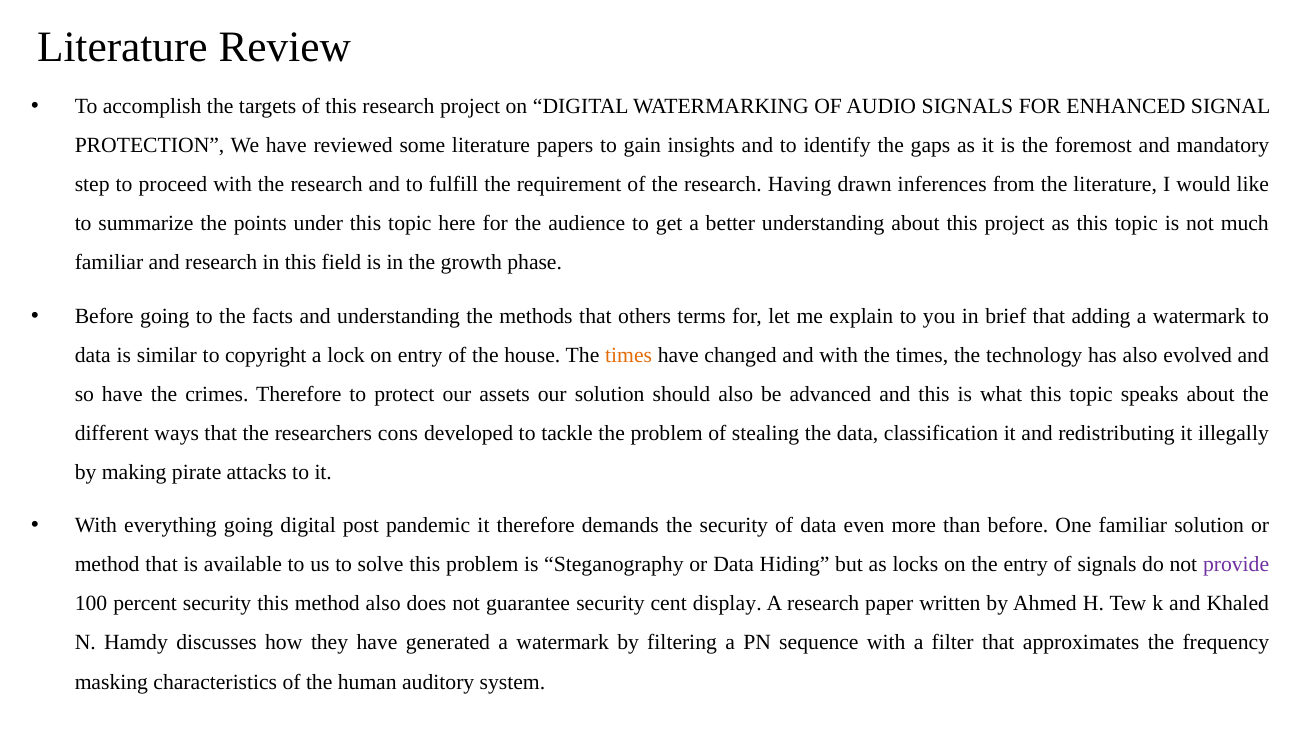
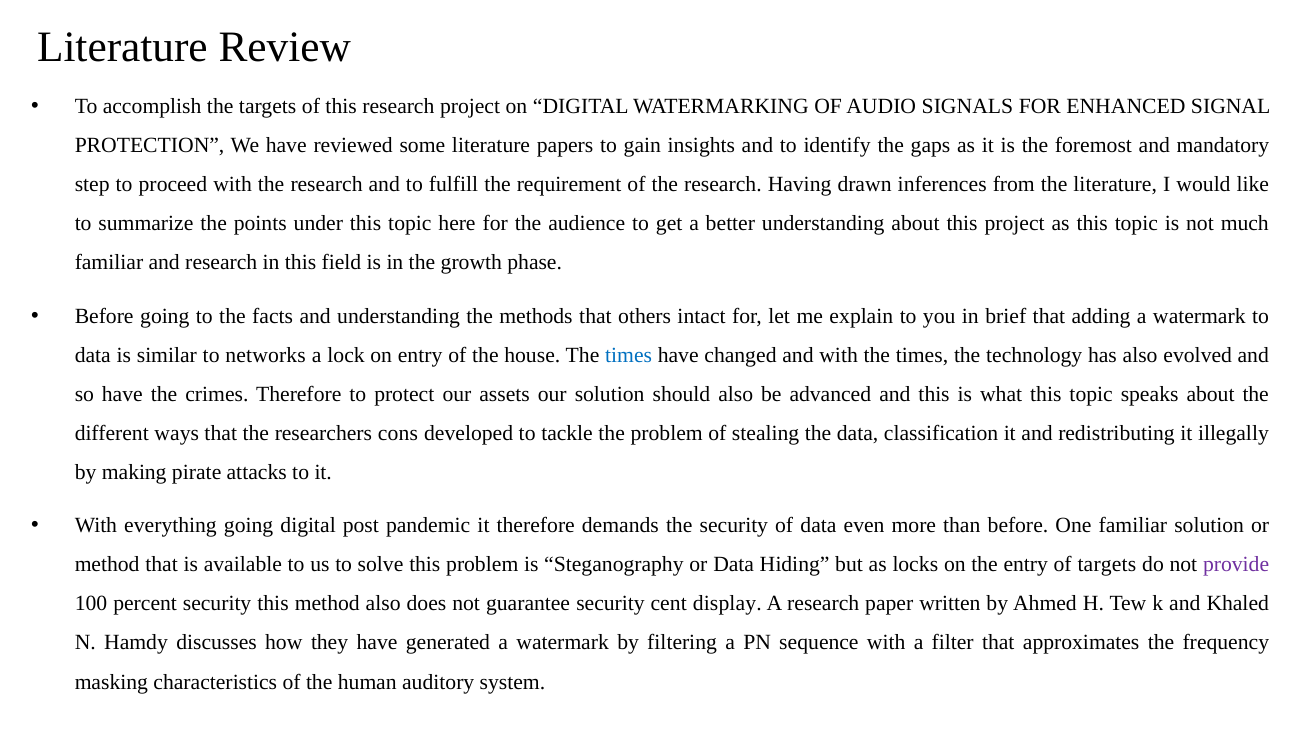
terms: terms -> intact
copyright: copyright -> networks
times at (629, 355) colour: orange -> blue
of signals: signals -> targets
